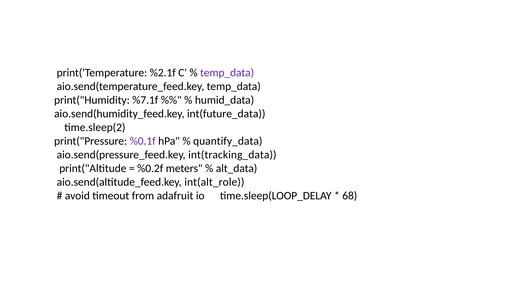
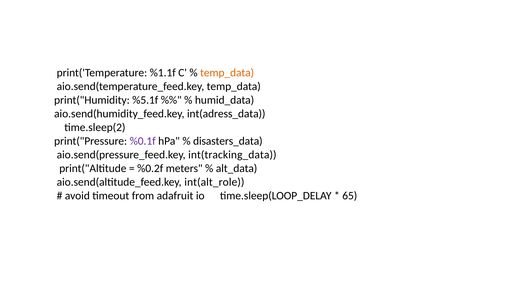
%2.1f: %2.1f -> %1.1f
temp_data at (227, 73) colour: purple -> orange
%7.1f: %7.1f -> %5.1f
int(future_data: int(future_data -> int(adress_data
quantify_data: quantify_data -> disasters_data
68: 68 -> 65
